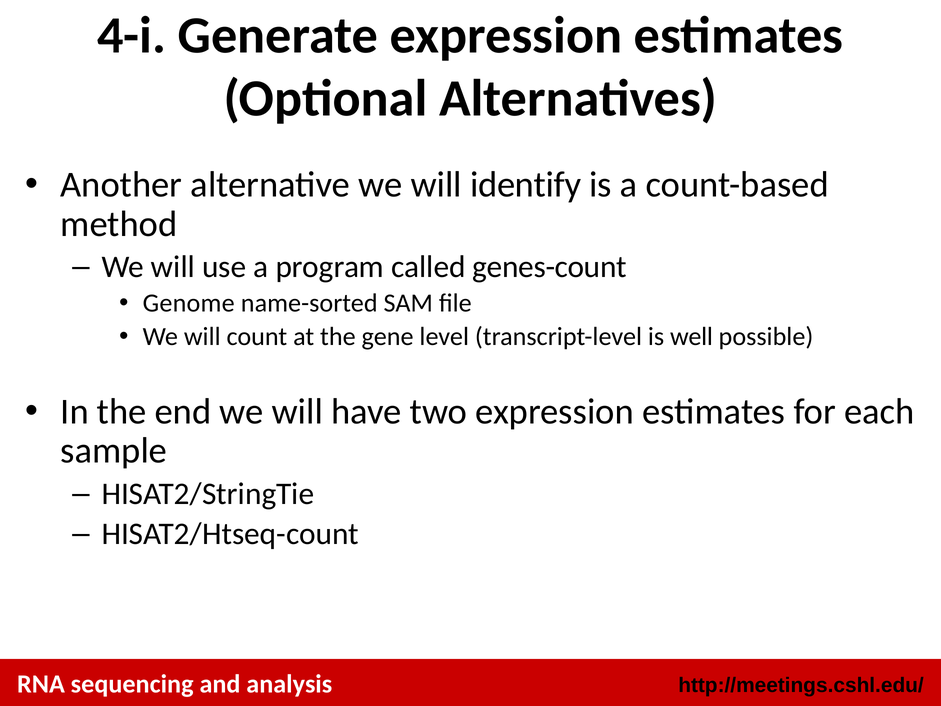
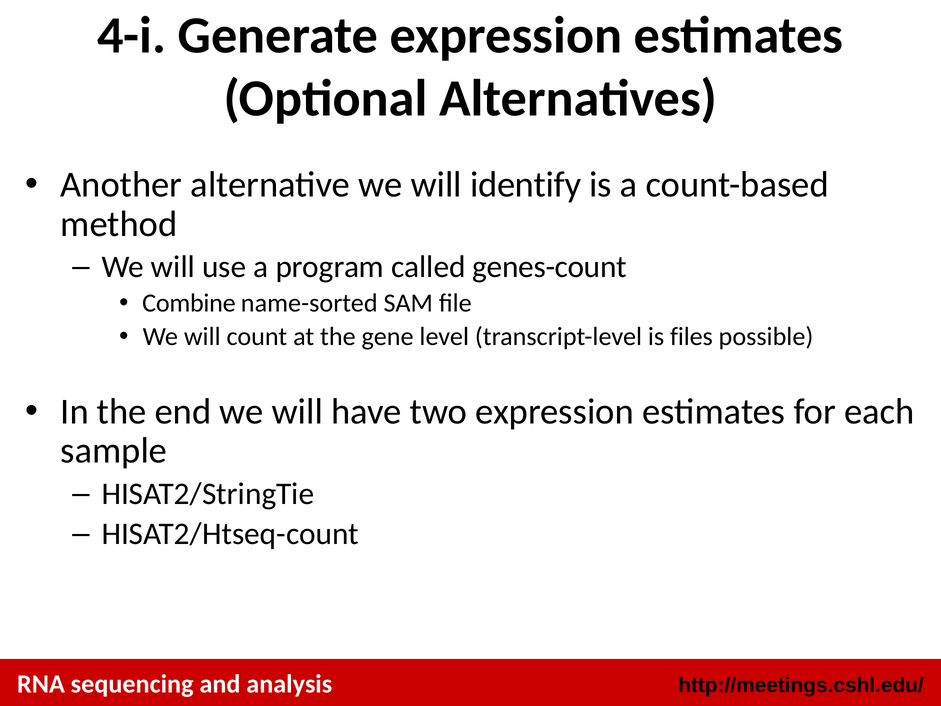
Genome: Genome -> Combine
well: well -> files
